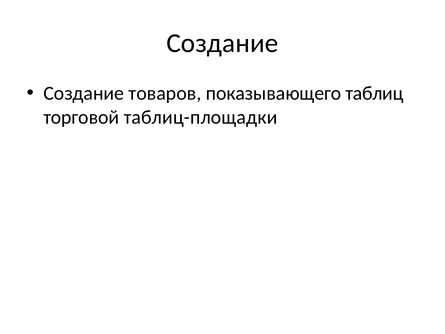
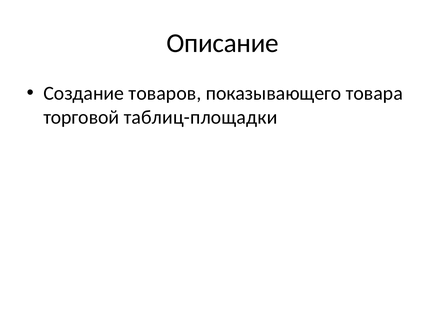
Создание at (222, 43): Создание -> Описание
таблиц: таблиц -> товара
